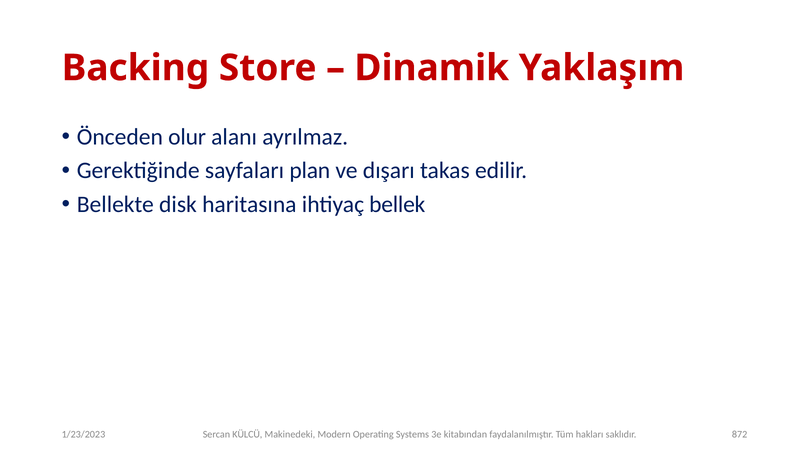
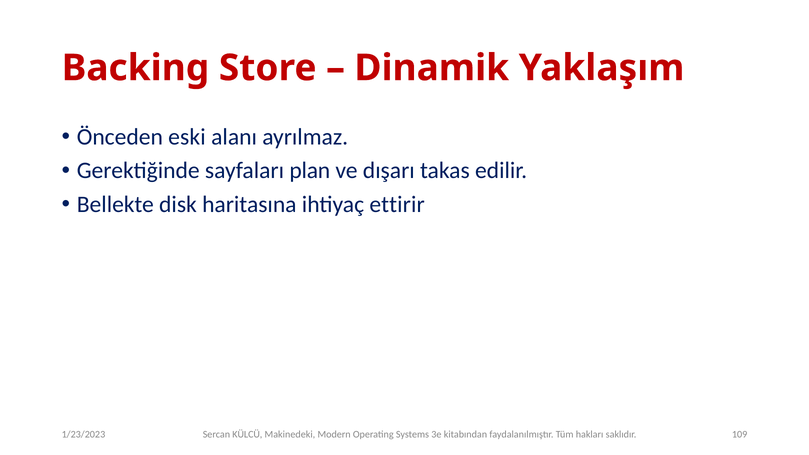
olur: olur -> eski
bellek: bellek -> ettirir
872: 872 -> 109
